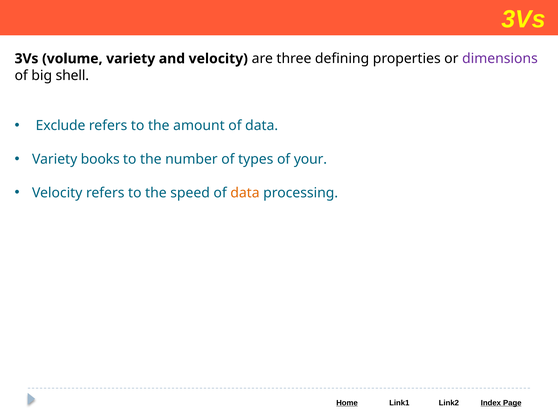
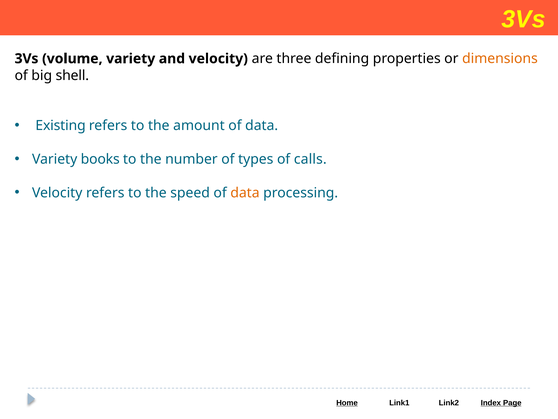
dimensions colour: purple -> orange
Exclude: Exclude -> Existing
your: your -> calls
